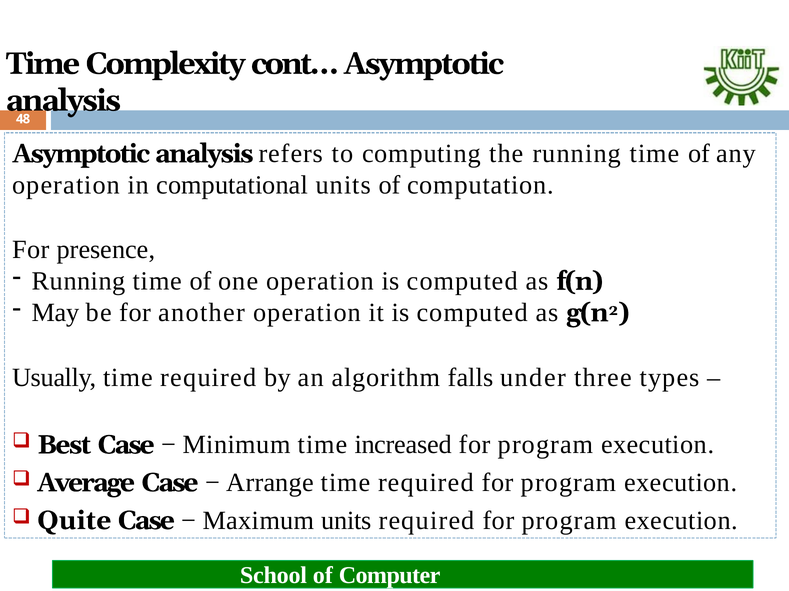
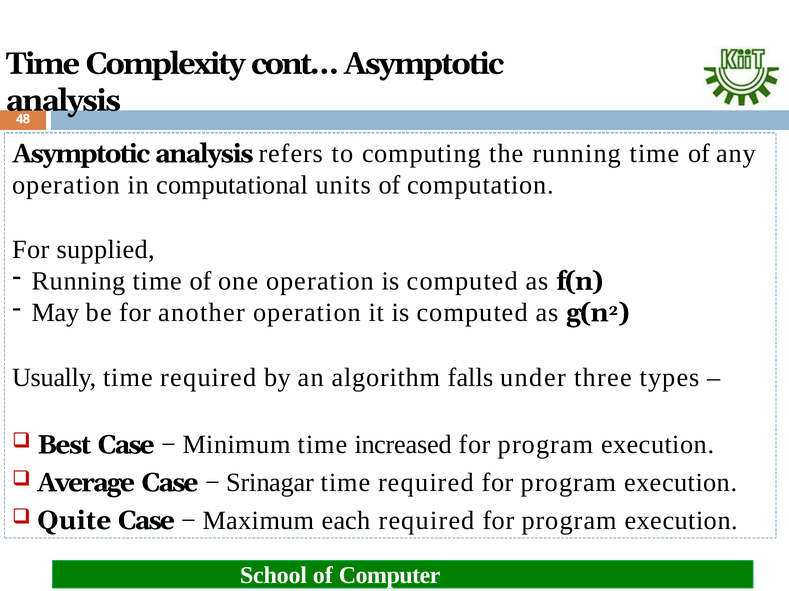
presence: presence -> supplied
Arrange: Arrange -> Srinagar
Maximum units: units -> each
